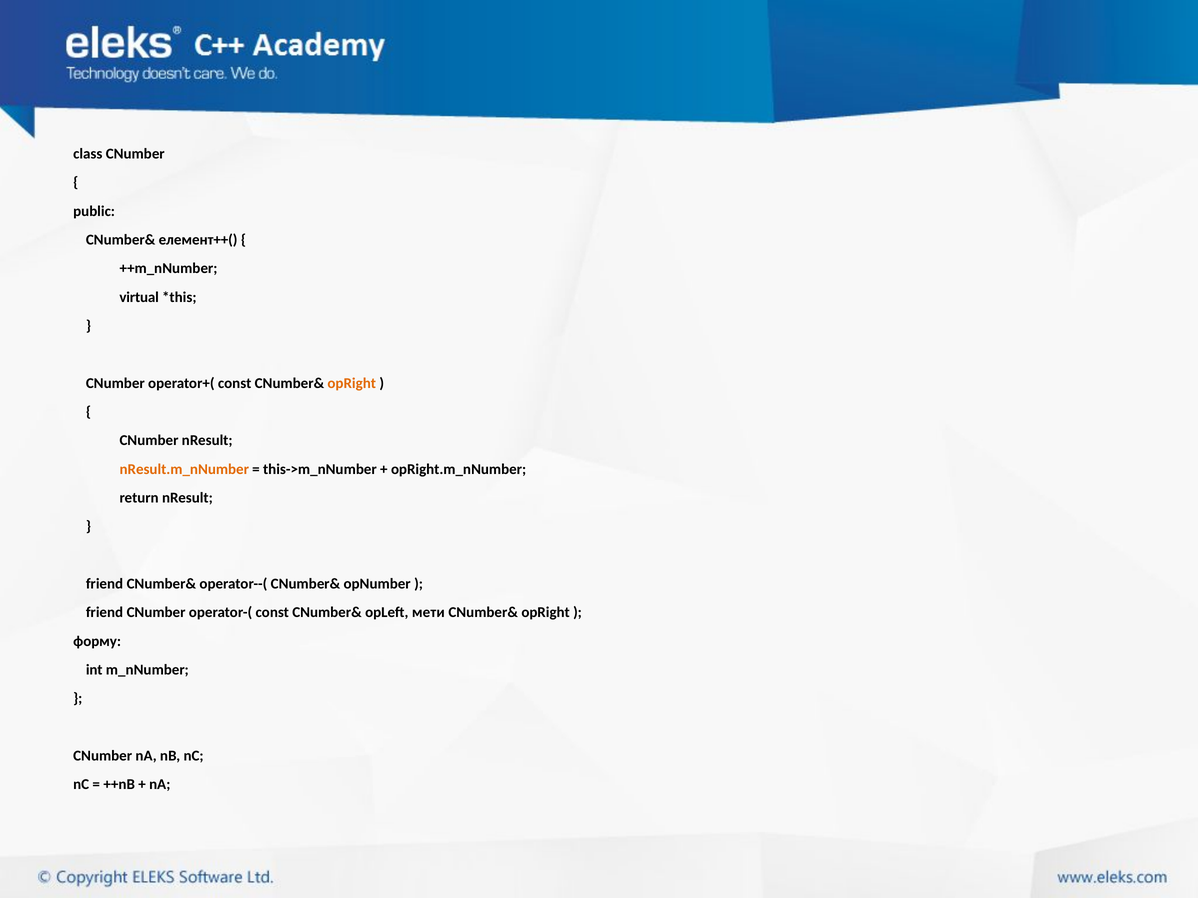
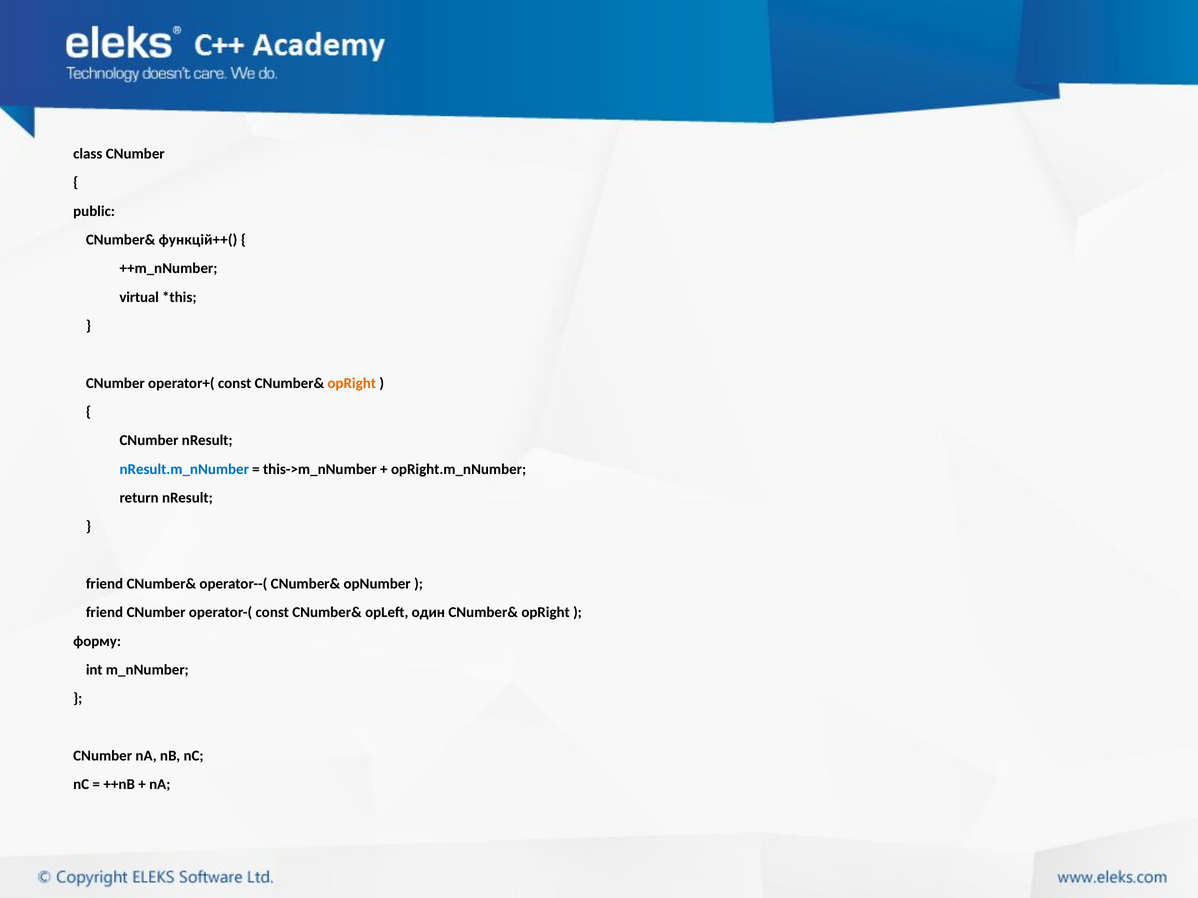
елемент++(: елемент++( -> функцій++(
nResult.m_nNumber colour: orange -> blue
мети: мети -> один
